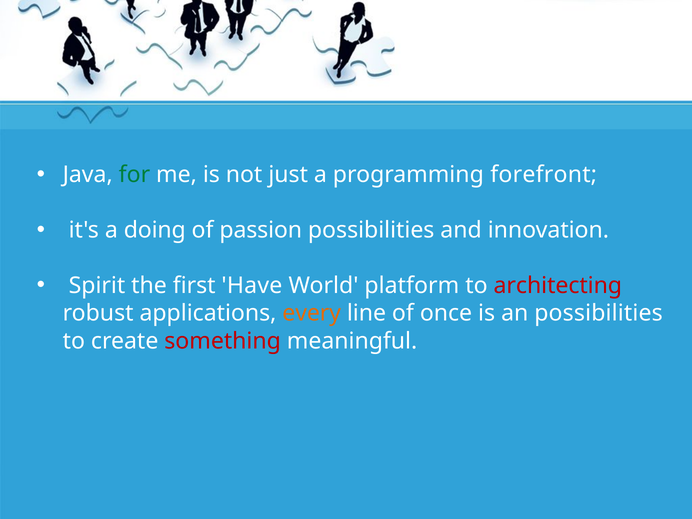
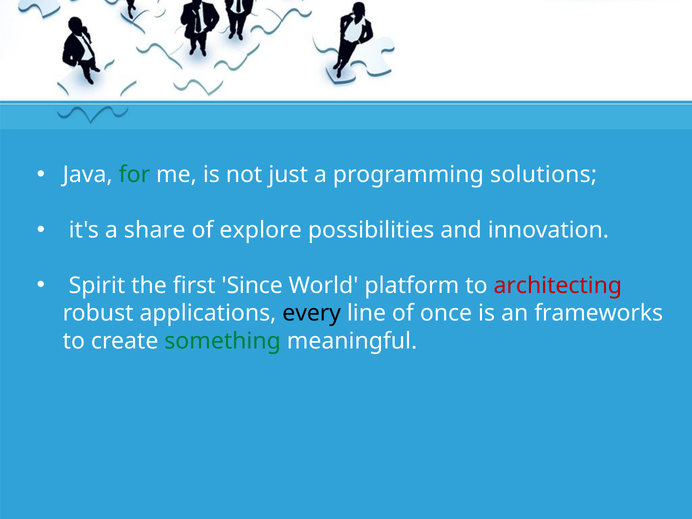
forefront: forefront -> solutions
doing: doing -> share
passion: passion -> explore
Have: Have -> Since
every colour: orange -> black
an possibilities: possibilities -> frameworks
something colour: red -> green
